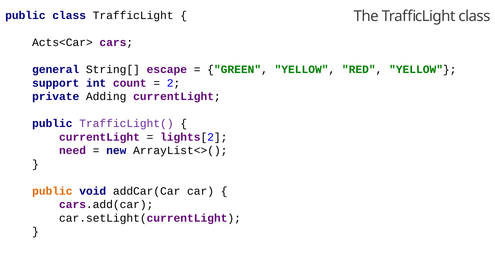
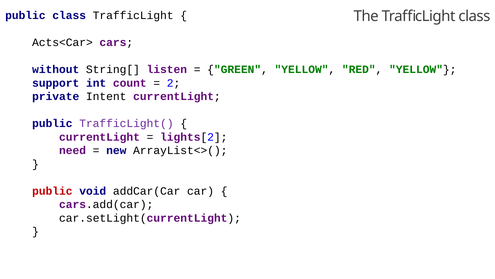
general: general -> without
escape: escape -> listen
Adding: Adding -> Intent
public at (52, 191) colour: orange -> red
